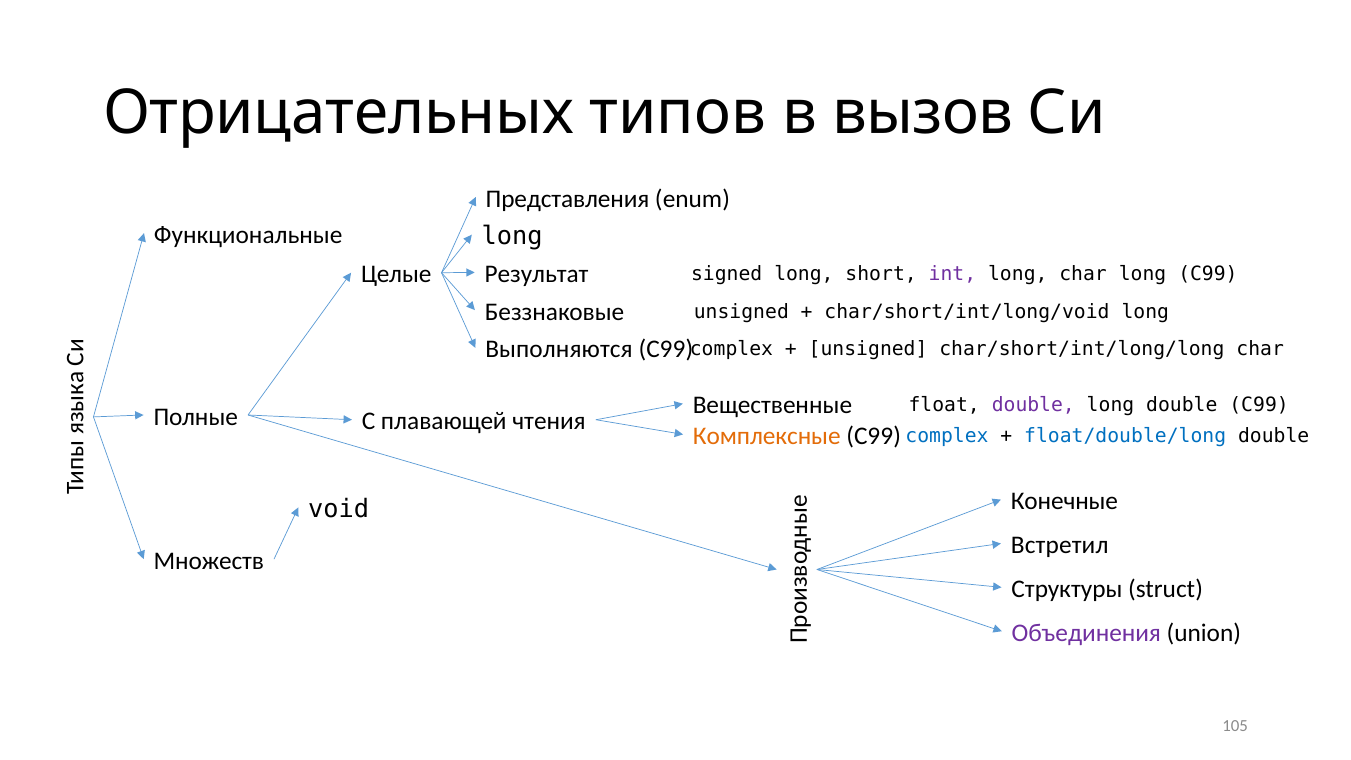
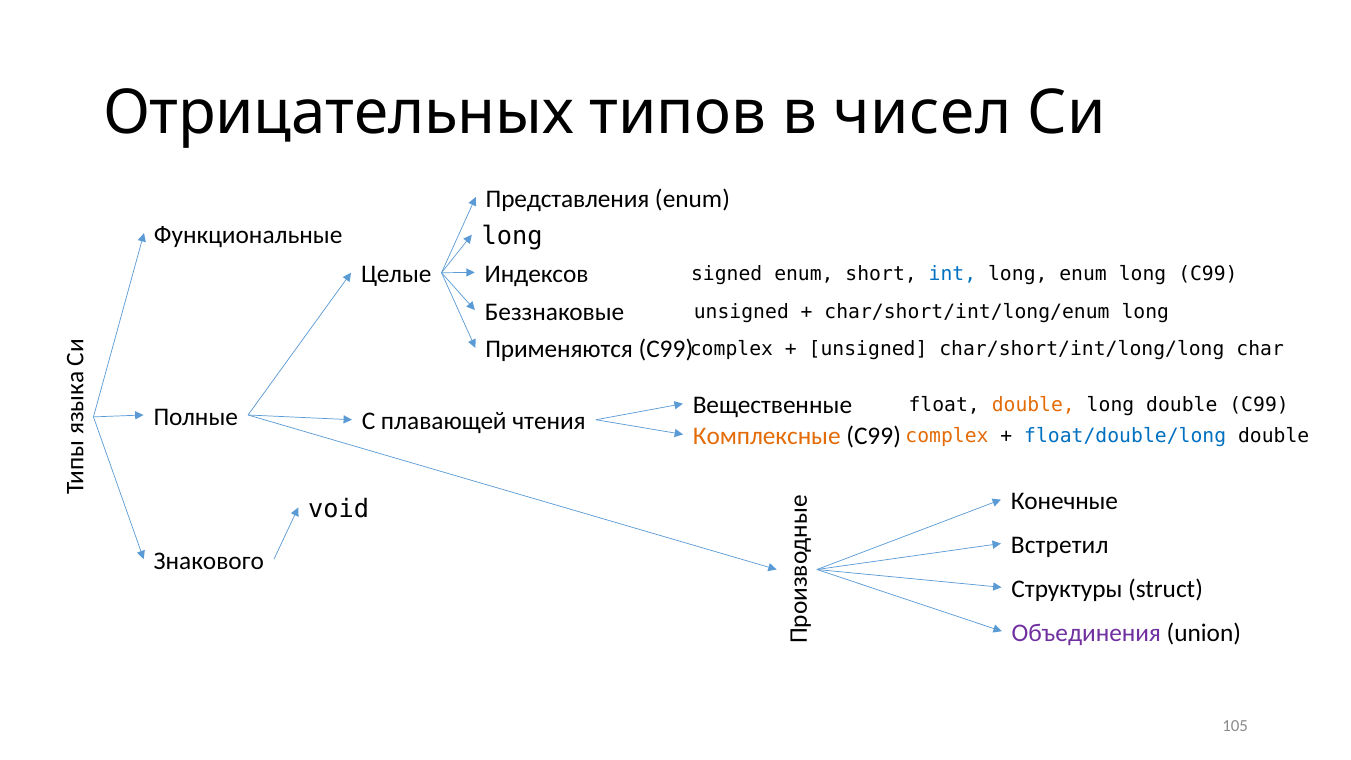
вызов: вызов -> чисел
Результат: Результат -> Индексов
signed long: long -> enum
int colour: purple -> blue
long char: char -> enum
char/short/int/long/void: char/short/int/long/void -> char/short/int/long/enum
Выполняются: Выполняются -> Применяются
double at (1033, 405) colour: purple -> orange
complex colour: blue -> orange
Множеств: Множеств -> Знакового
